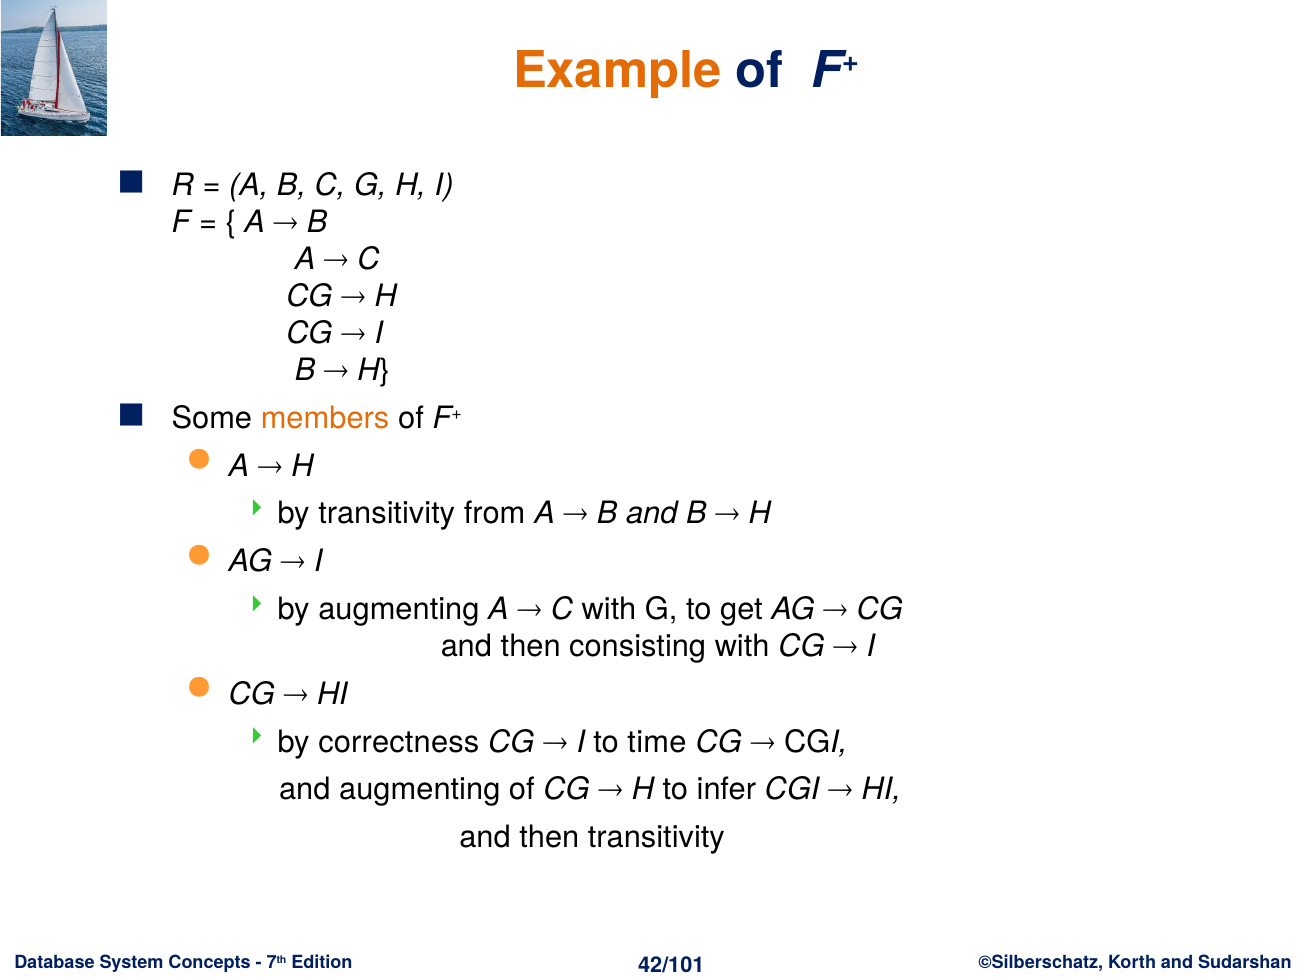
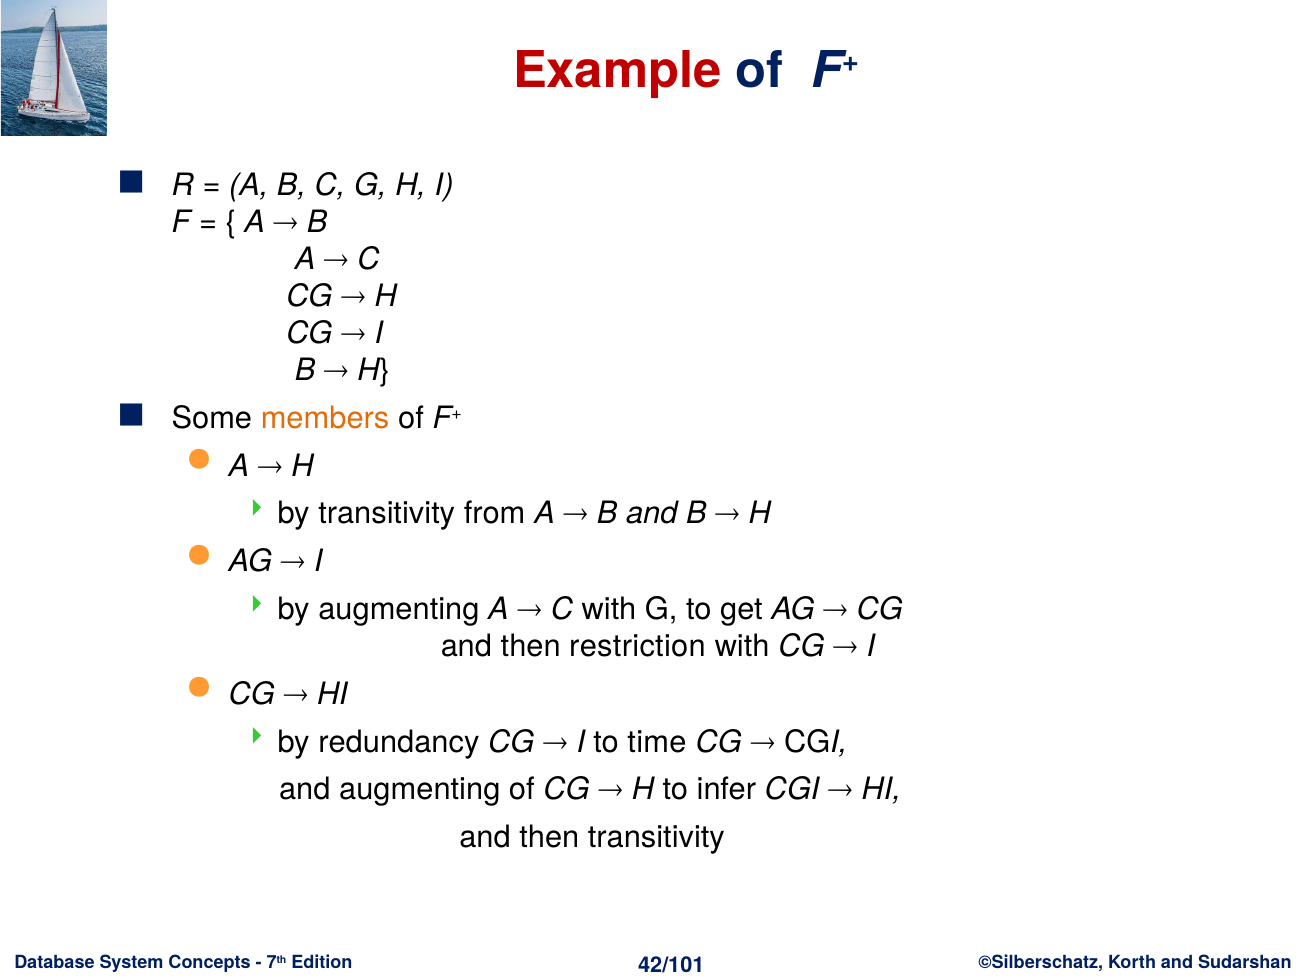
Example colour: orange -> red
consisting: consisting -> restriction
correctness: correctness -> redundancy
